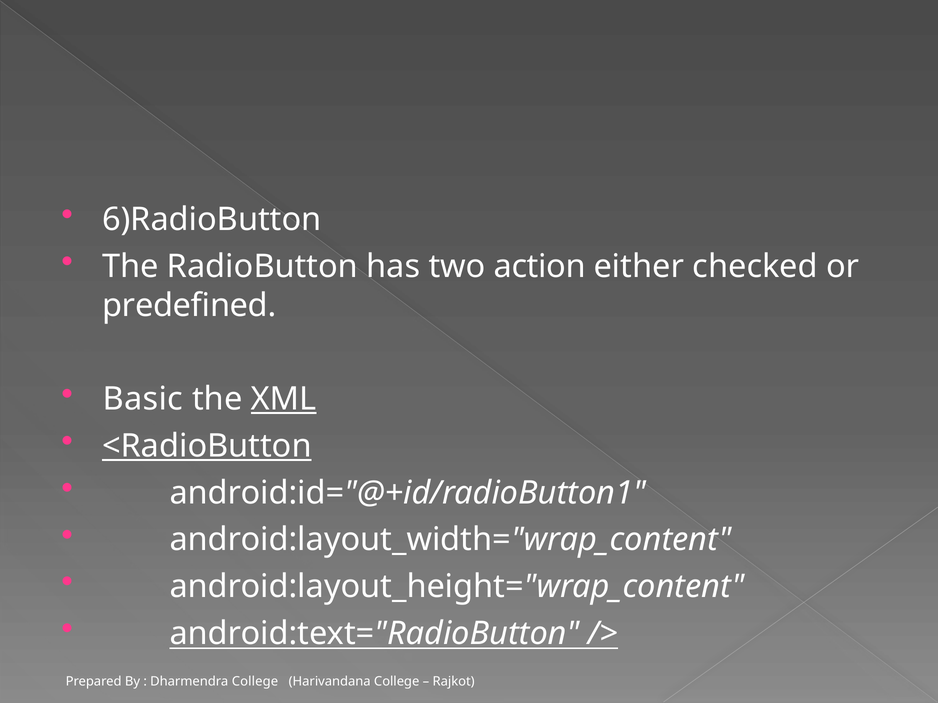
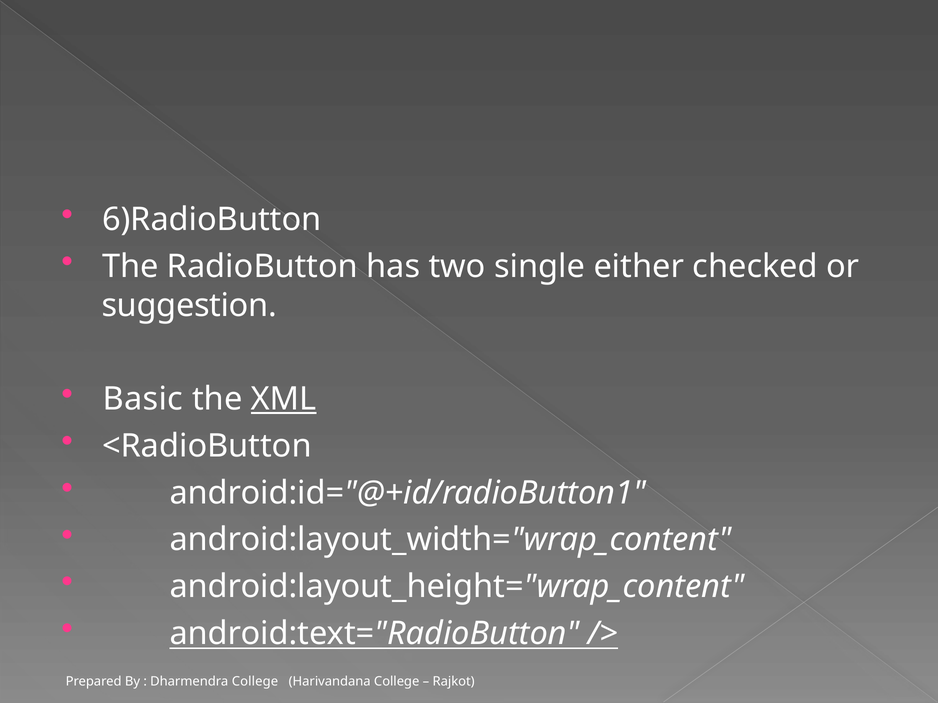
action: action -> single
predefined: predefined -> suggestion
<RadioButton underline: present -> none
